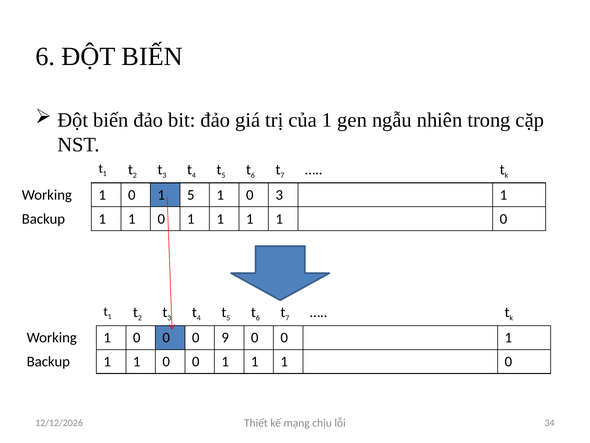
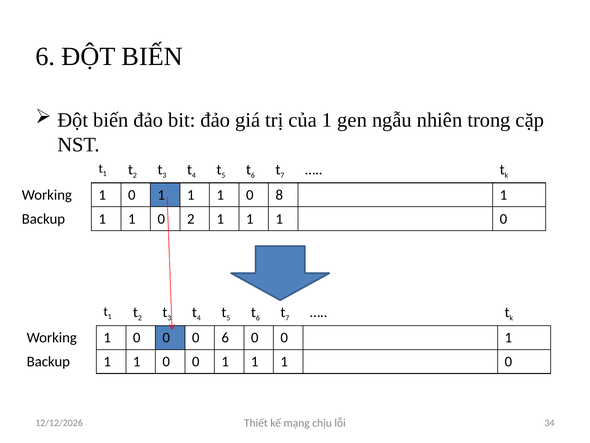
1 0 1 5: 5 -> 1
0 3: 3 -> 8
1 1 0 1: 1 -> 2
0 9: 9 -> 6
